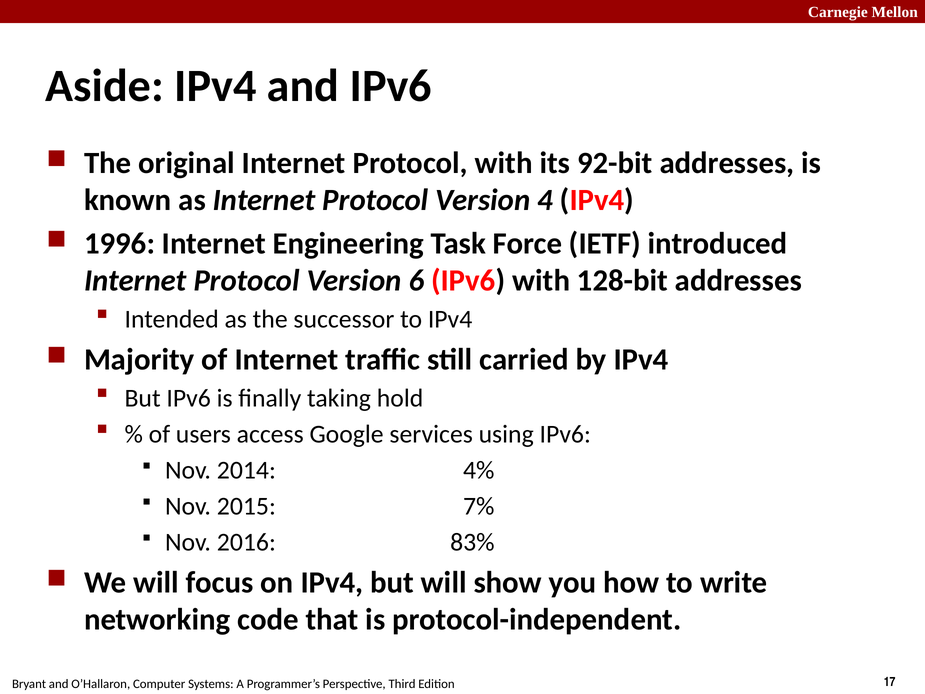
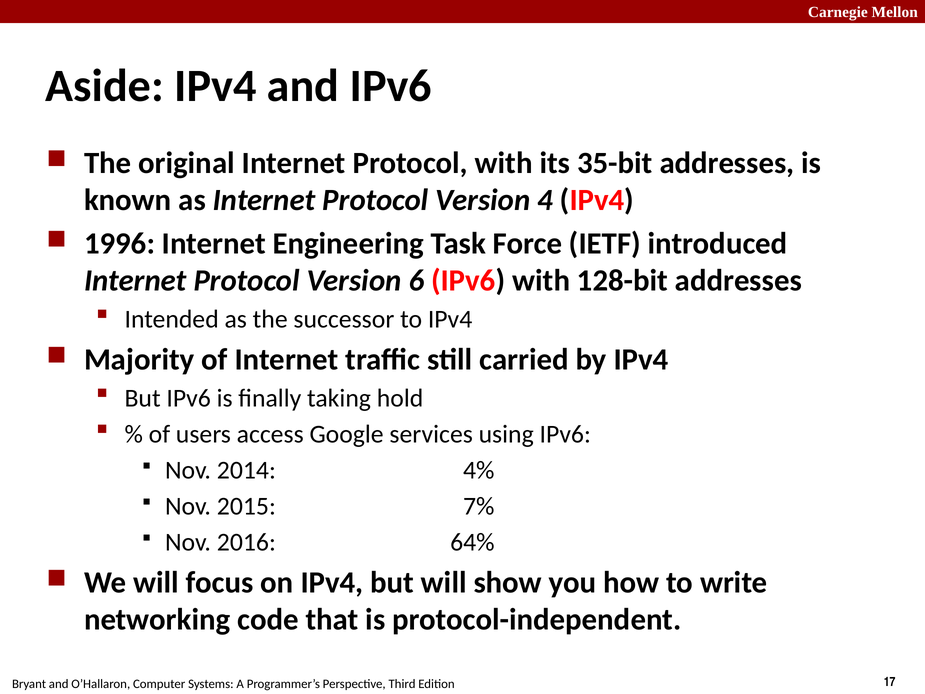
92-bit: 92-bit -> 35-bit
83%: 83% -> 64%
